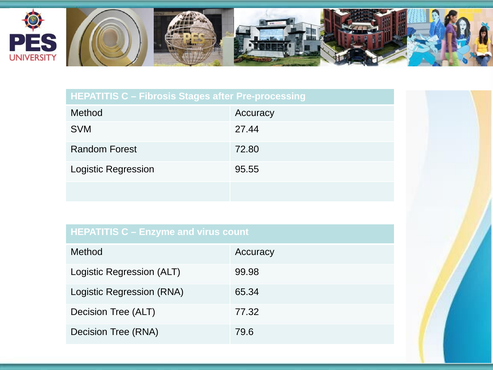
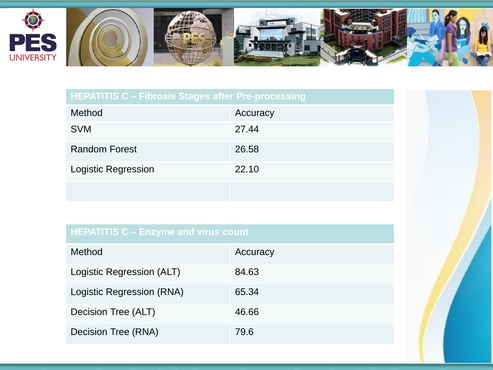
72.80: 72.80 -> 26.58
95.55: 95.55 -> 22.10
99.98: 99.98 -> 84.63
77.32: 77.32 -> 46.66
